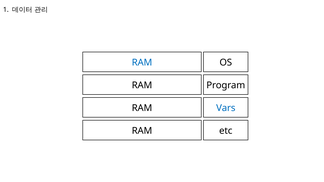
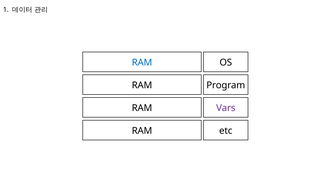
Vars colour: blue -> purple
